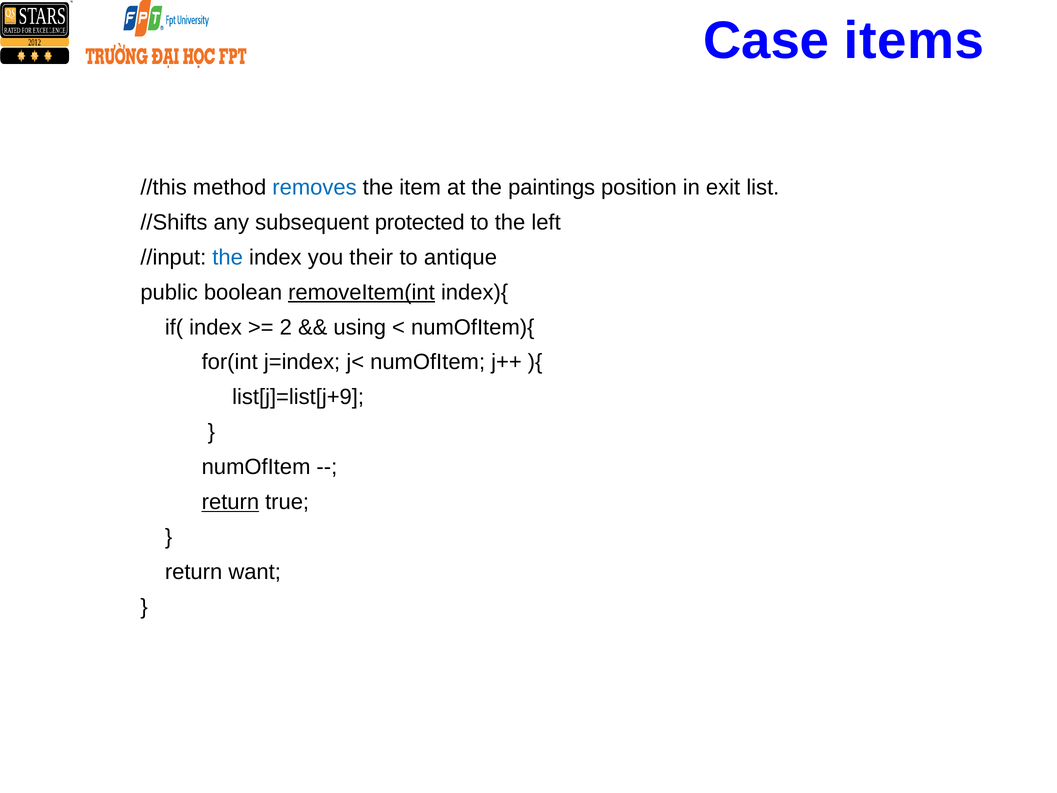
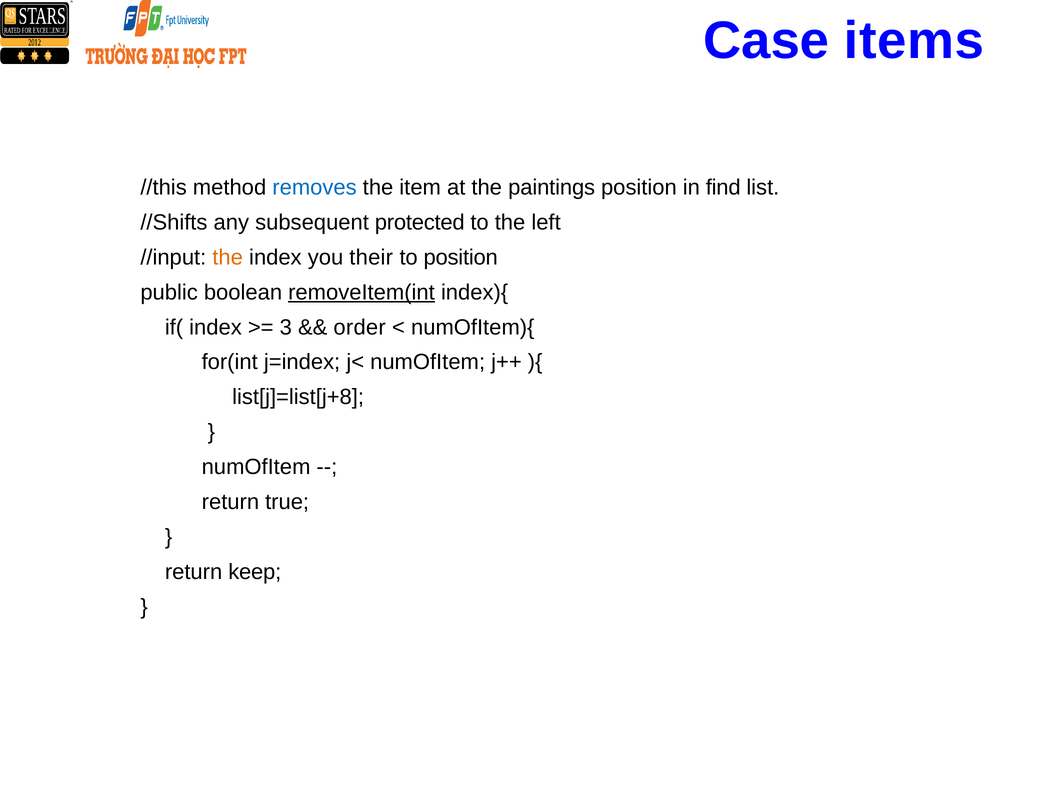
exit: exit -> find
the at (228, 257) colour: blue -> orange
to antique: antique -> position
2: 2 -> 3
using: using -> order
list[j]=list[j+9: list[j]=list[j+9 -> list[j]=list[j+8
return at (230, 502) underline: present -> none
want: want -> keep
